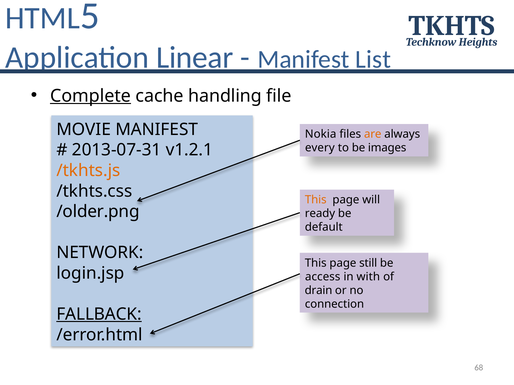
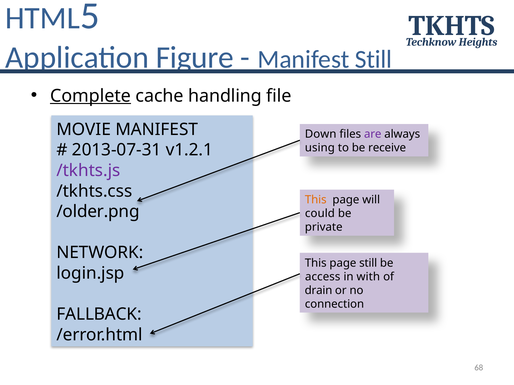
Linear: Linear -> Figure
Manifest List: List -> Still
Nokia: Nokia -> Down
are colour: orange -> purple
every: every -> using
images: images -> receive
/tkhts.js colour: orange -> purple
ready: ready -> could
default: default -> private
FALLBACK underline: present -> none
